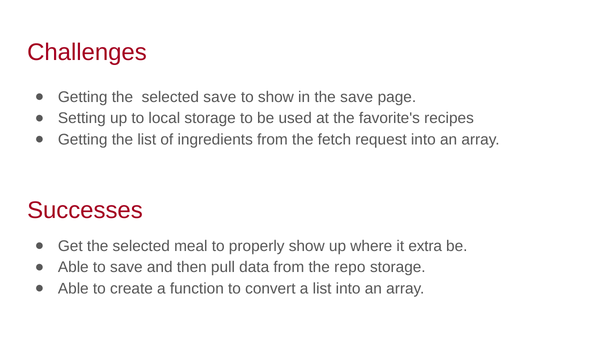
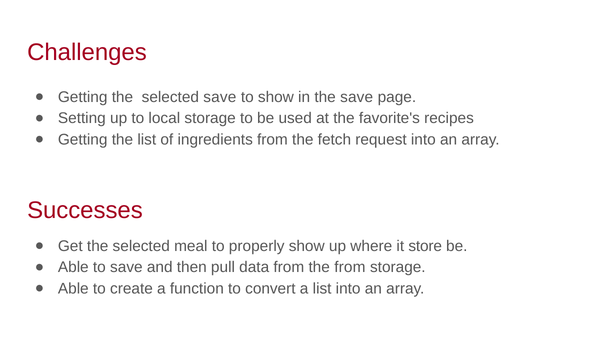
extra: extra -> store
the repo: repo -> from
